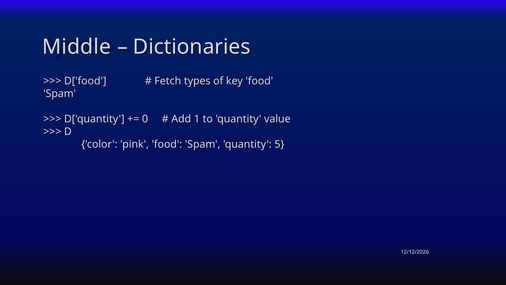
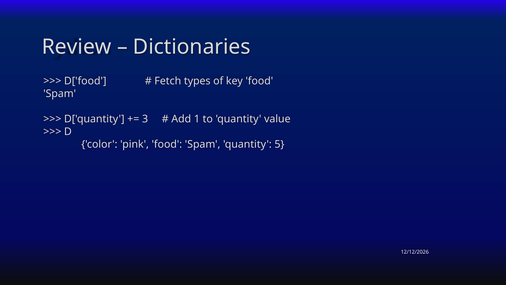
Middle: Middle -> Review
0: 0 -> 3
